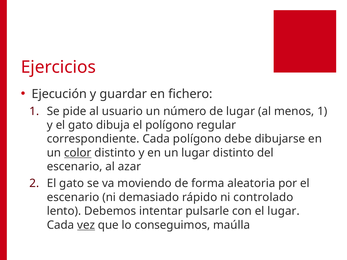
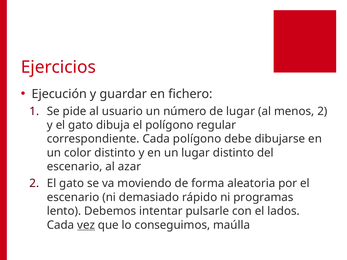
menos 1: 1 -> 2
color underline: present -> none
controlado: controlado -> programas
el lugar: lugar -> lados
